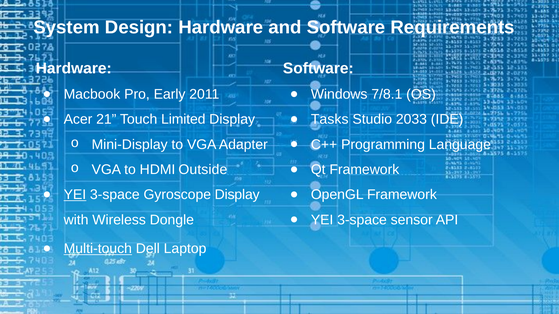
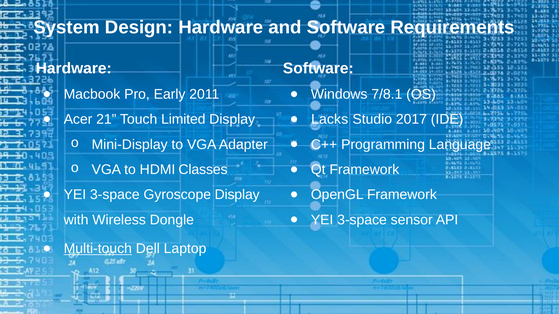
Tasks: Tasks -> Lacks
2033: 2033 -> 2017
Outside: Outside -> Classes
YEI at (75, 195) underline: present -> none
